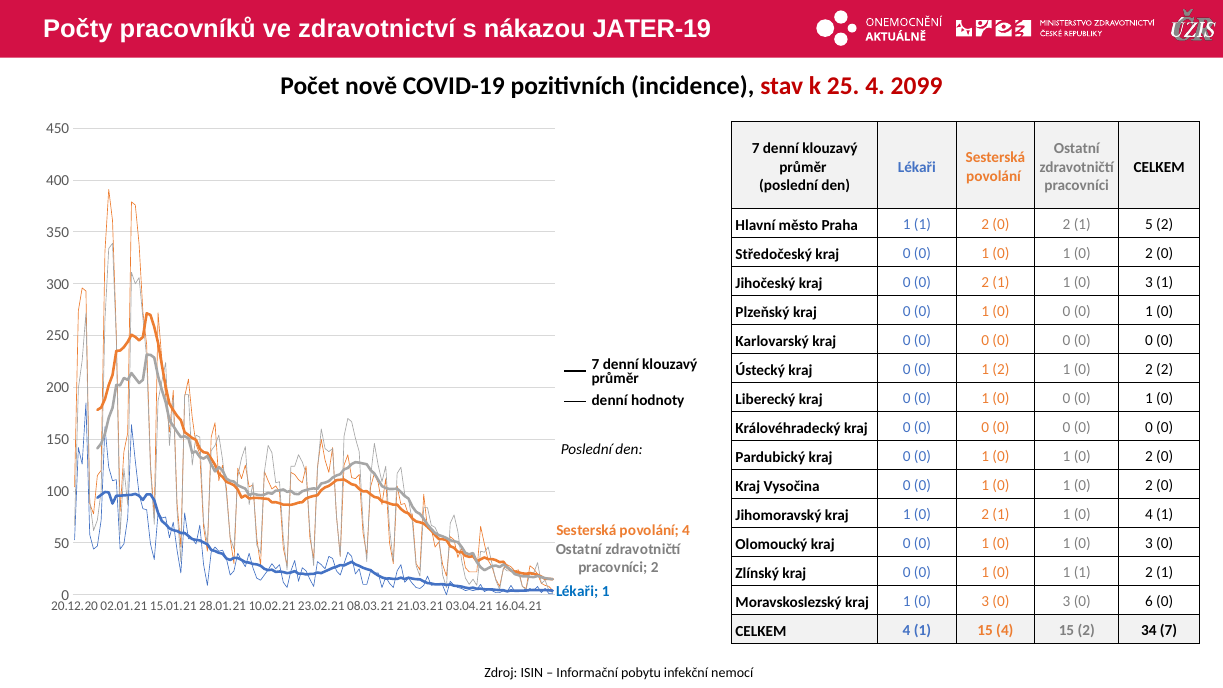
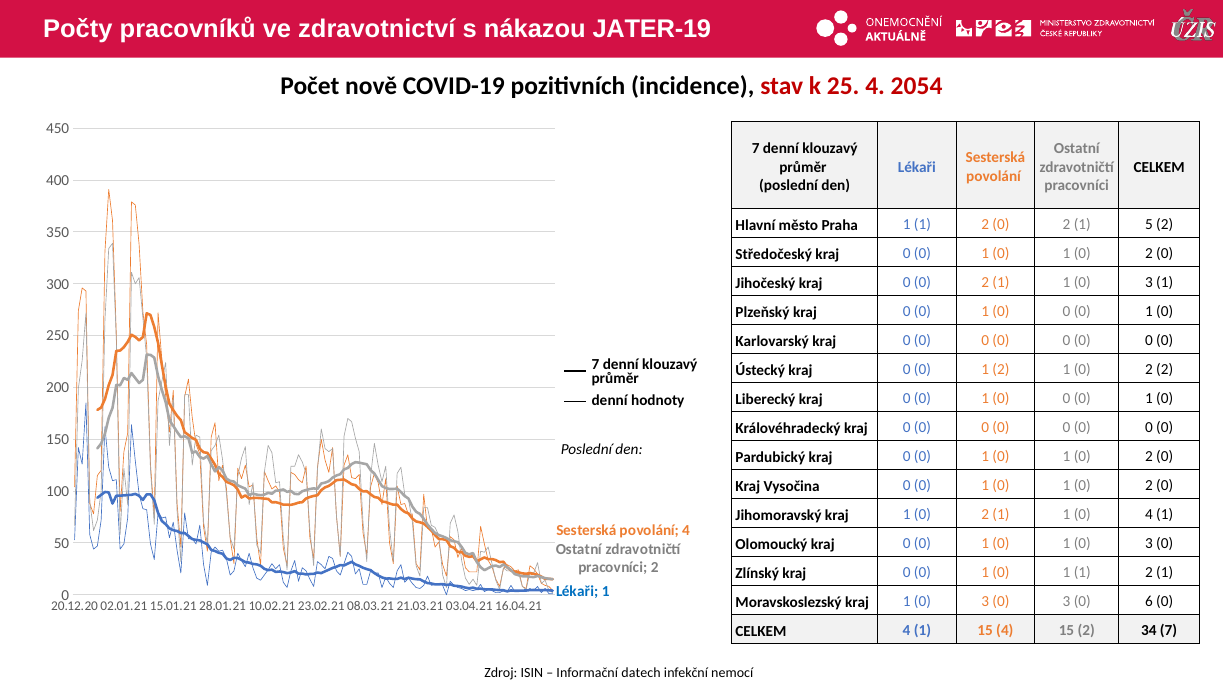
2099: 2099 -> 2054
pobytu: pobytu -> datech
